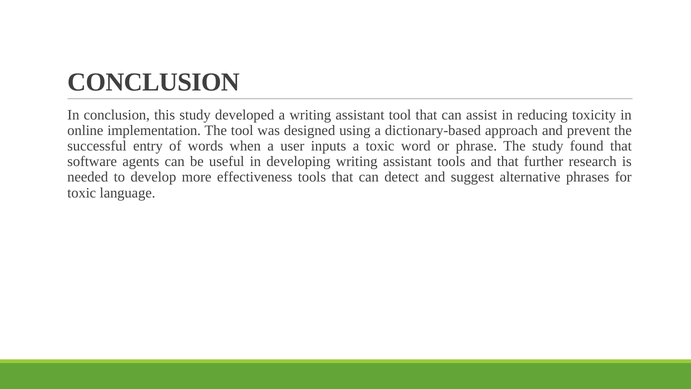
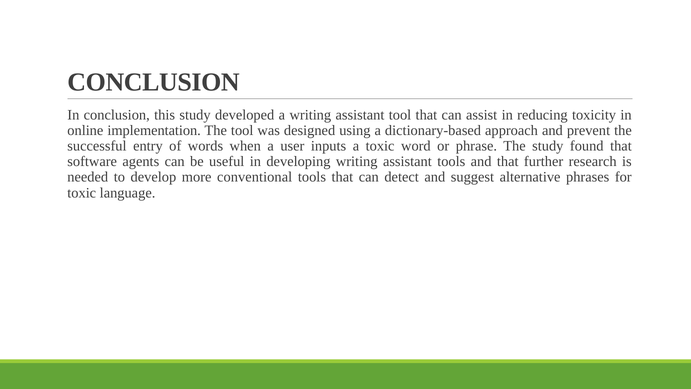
effectiveness: effectiveness -> conventional
